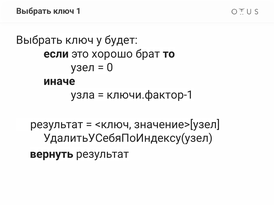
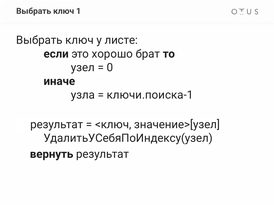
будет: будет -> листе
ключи.фактор-1: ключи.фактор-1 -> ключи.поиска-1
